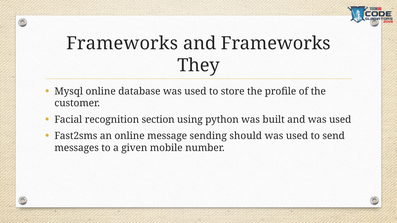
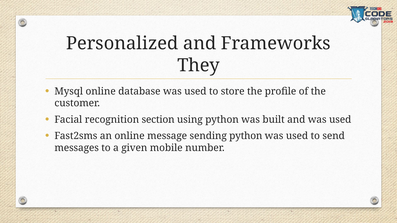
Frameworks at (122, 44): Frameworks -> Personalized
sending should: should -> python
